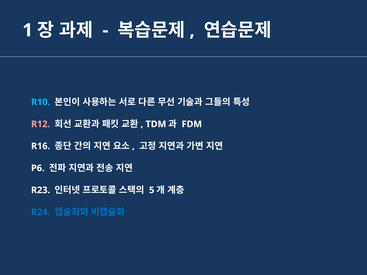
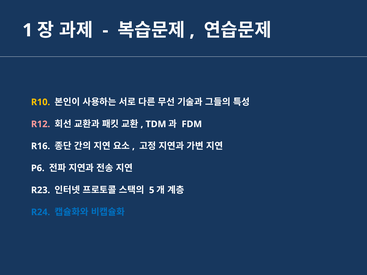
R10 colour: light blue -> yellow
